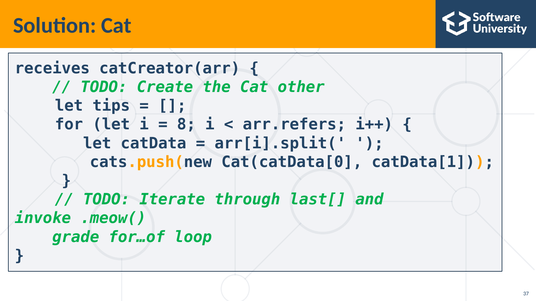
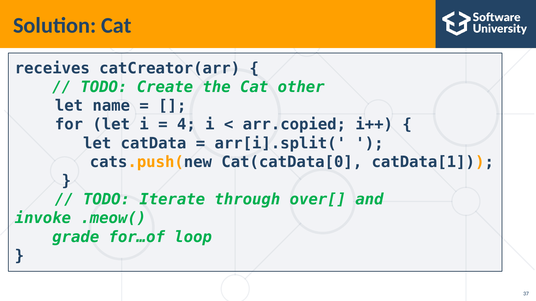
tips: tips -> name
8: 8 -> 4
arr.refers: arr.refers -> arr.copied
last[: last[ -> over[
